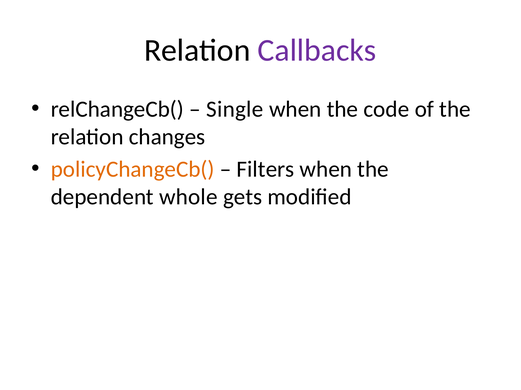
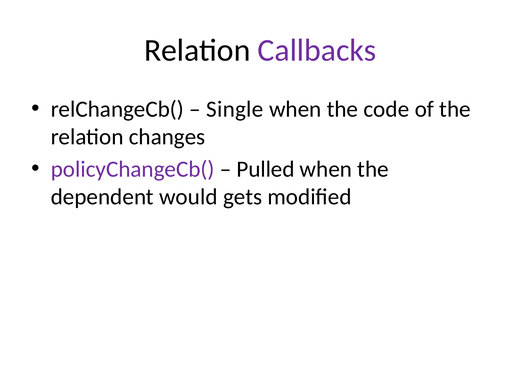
policyChangeCb( colour: orange -> purple
Filters: Filters -> Pulled
whole: whole -> would
